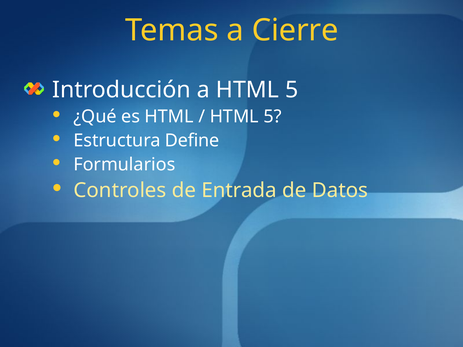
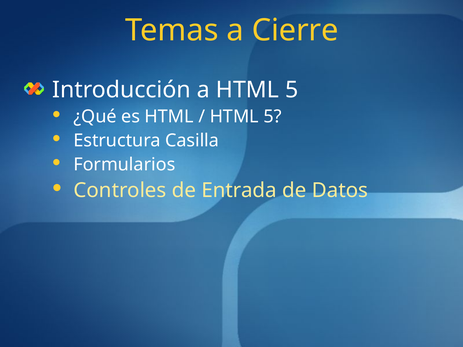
Define: Define -> Casilla
